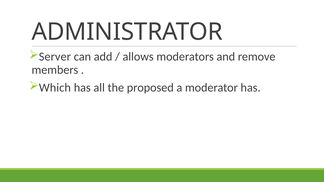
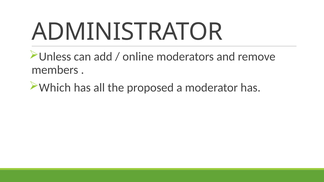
Server: Server -> Unless
allows: allows -> online
